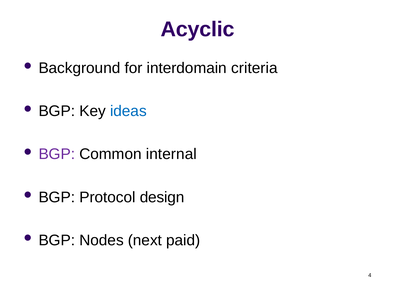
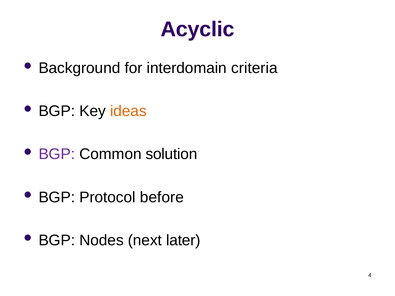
ideas colour: blue -> orange
internal: internal -> solution
design: design -> before
paid: paid -> later
